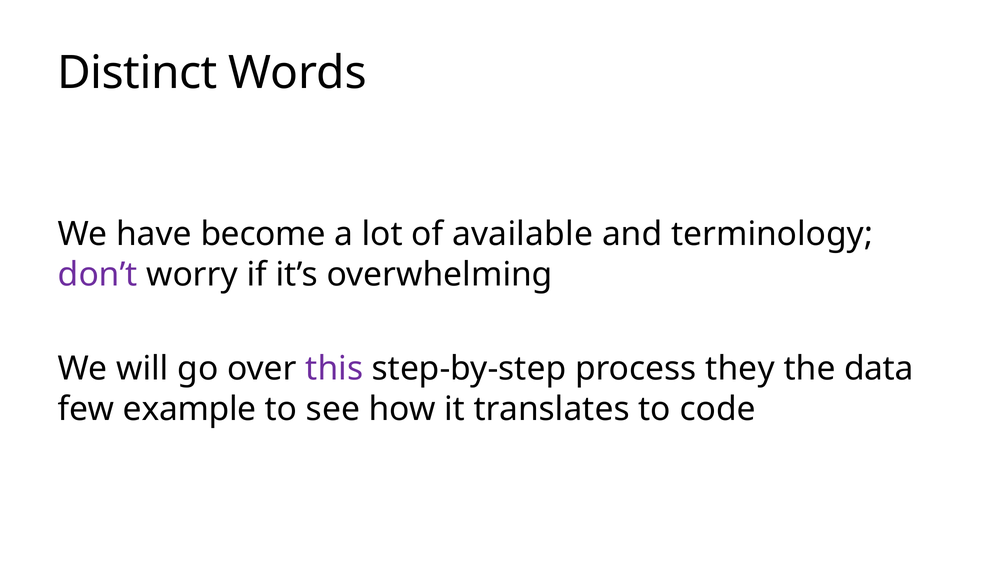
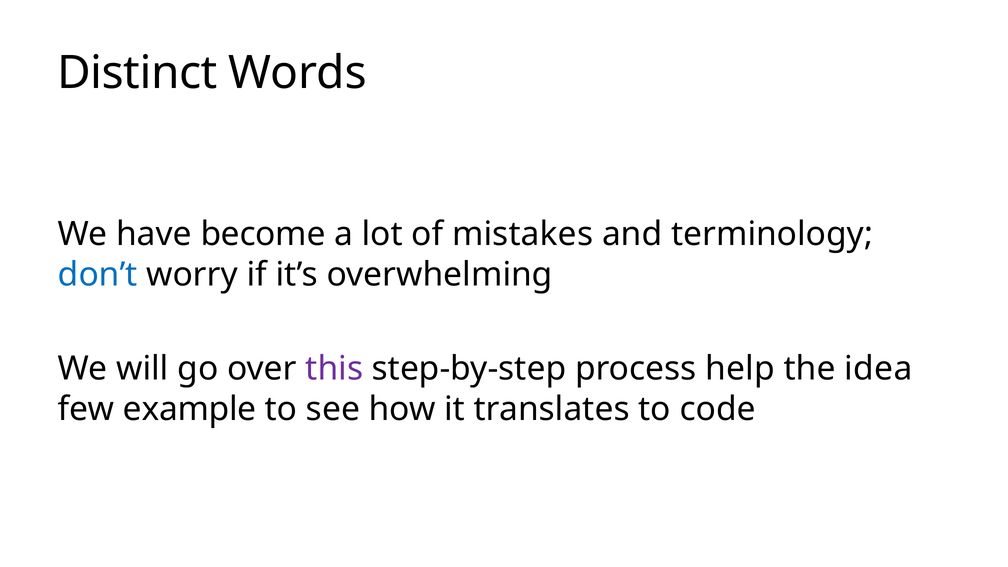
available: available -> mistakes
don’t colour: purple -> blue
they: they -> help
data: data -> idea
